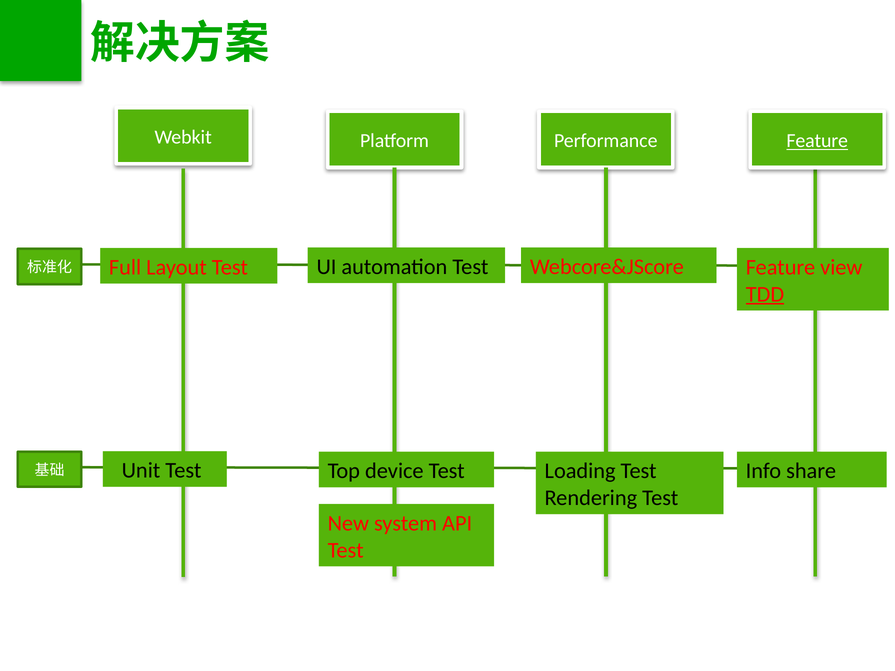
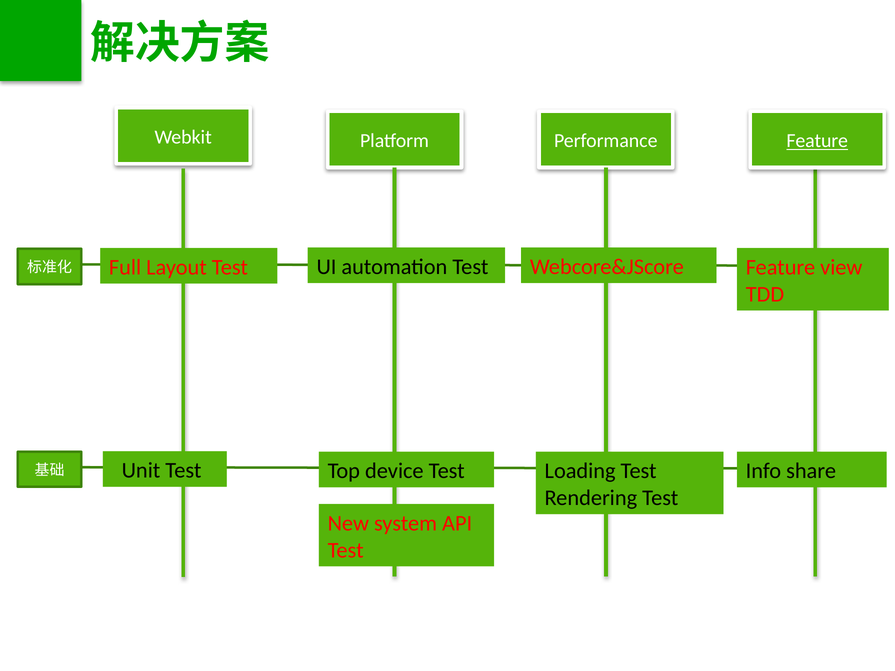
TDD underline: present -> none
